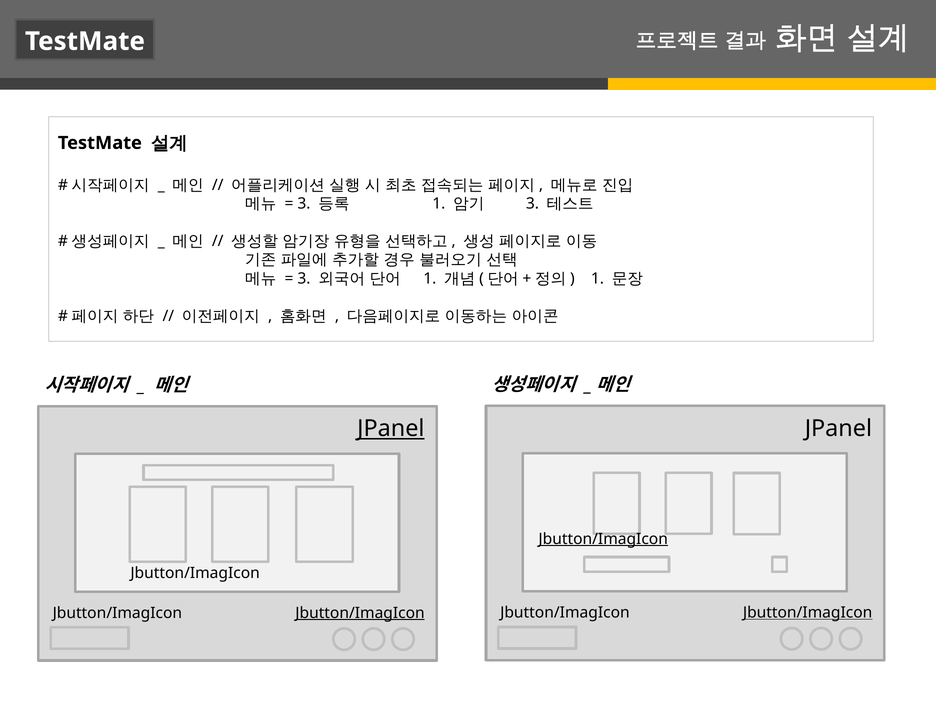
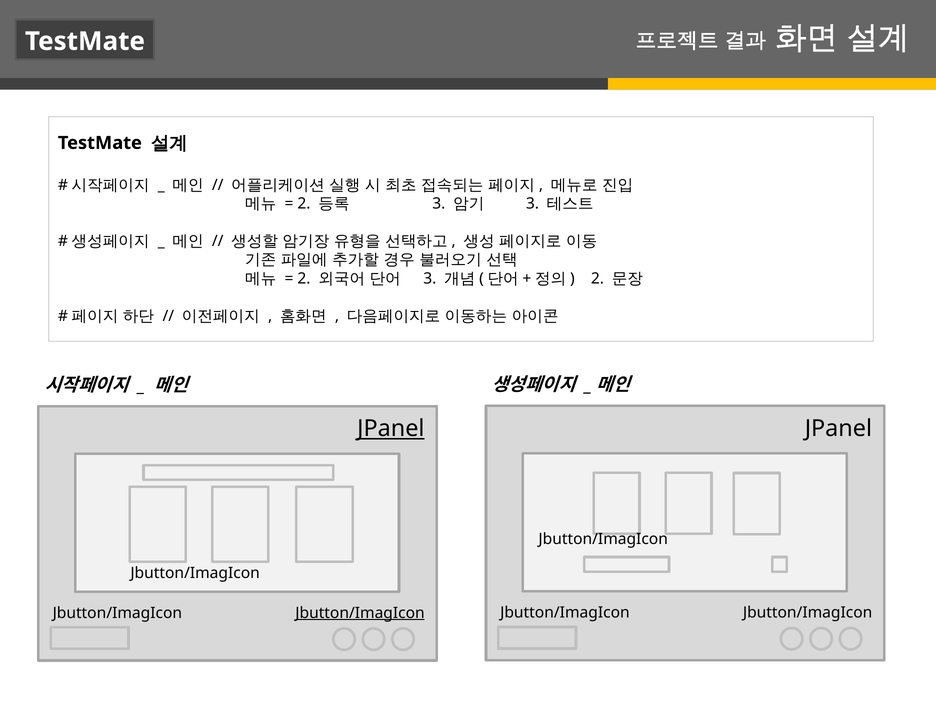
3 at (304, 204): 3 -> 2
1 at (439, 204): 1 -> 3
3 at (304, 278): 3 -> 2
1 at (430, 278): 1 -> 3
1 at (597, 278): 1 -> 2
Jbutton/ImagIcon at (603, 539) underline: present -> none
Jbutton/ImagIcon at (808, 613) underline: present -> none
